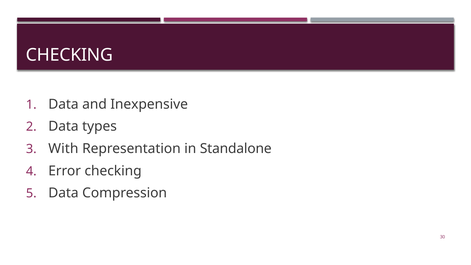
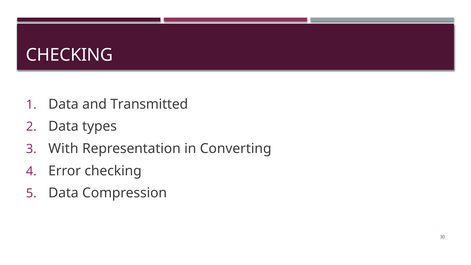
Inexpensive: Inexpensive -> Transmitted
Standalone: Standalone -> Converting
